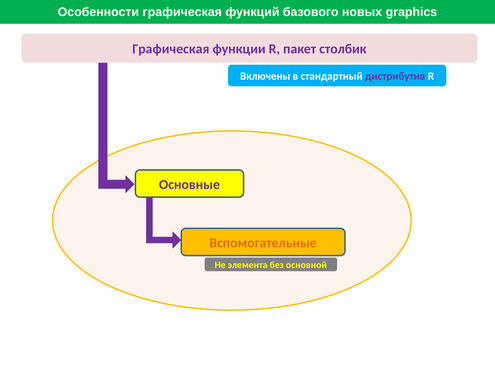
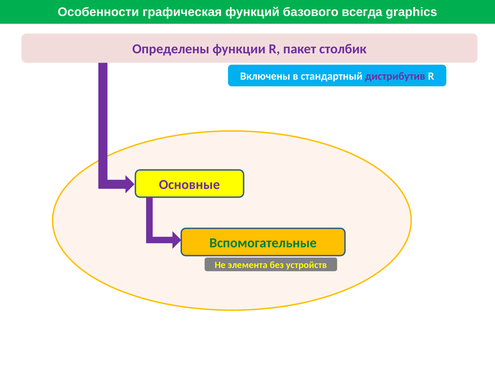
новых: новых -> всегда
Графическая at (171, 49): Графическая -> Определены
Вспомогательные colour: orange -> green
основной: основной -> устройств
